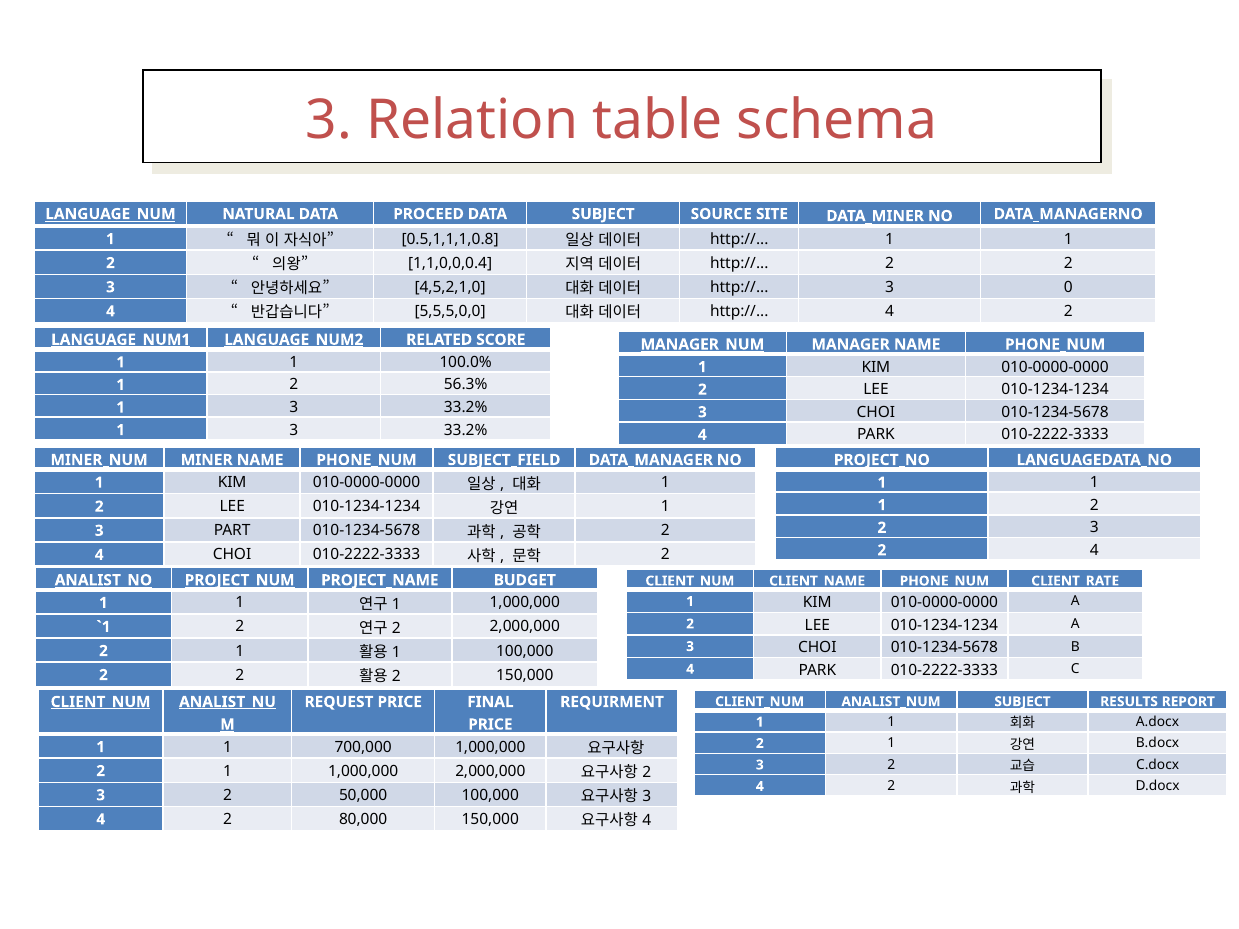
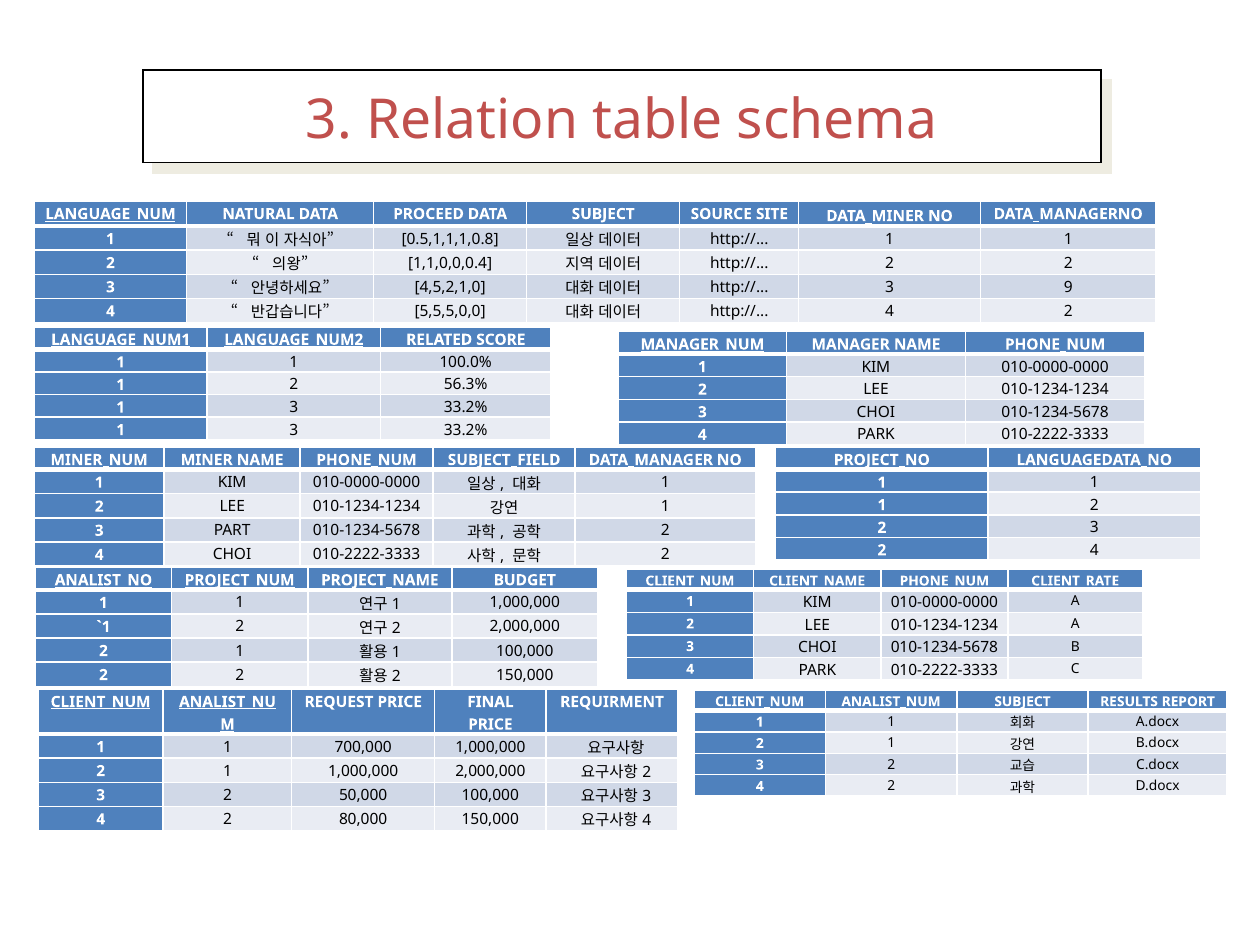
0: 0 -> 9
